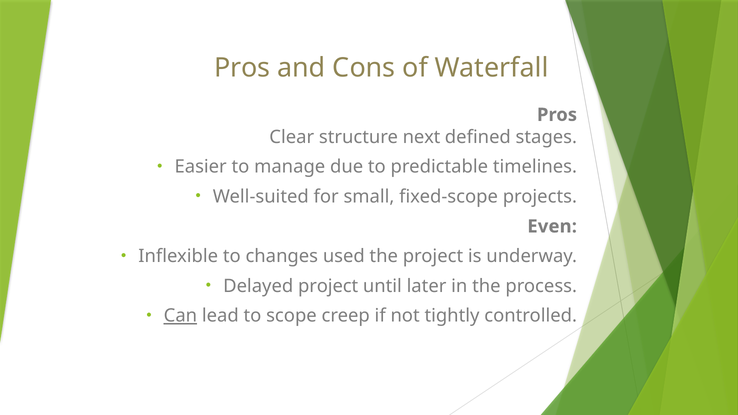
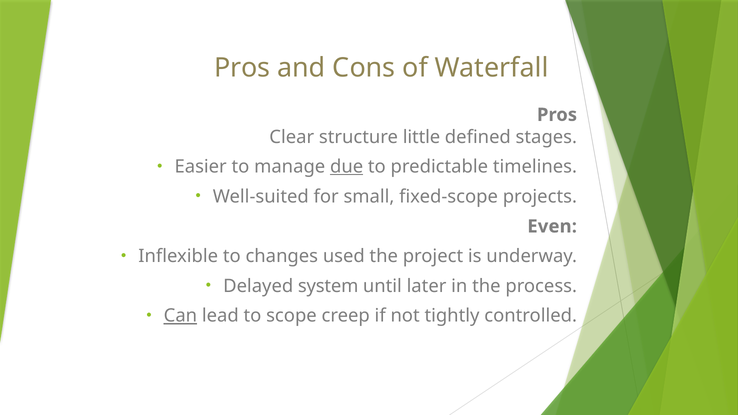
next: next -> little
due underline: none -> present
Delayed project: project -> system
